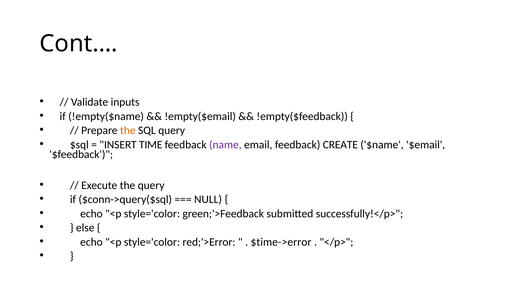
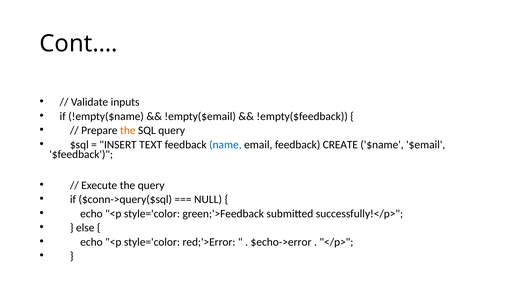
TIME: TIME -> TEXT
name colour: purple -> blue
$time->error: $time->error -> $echo->error
